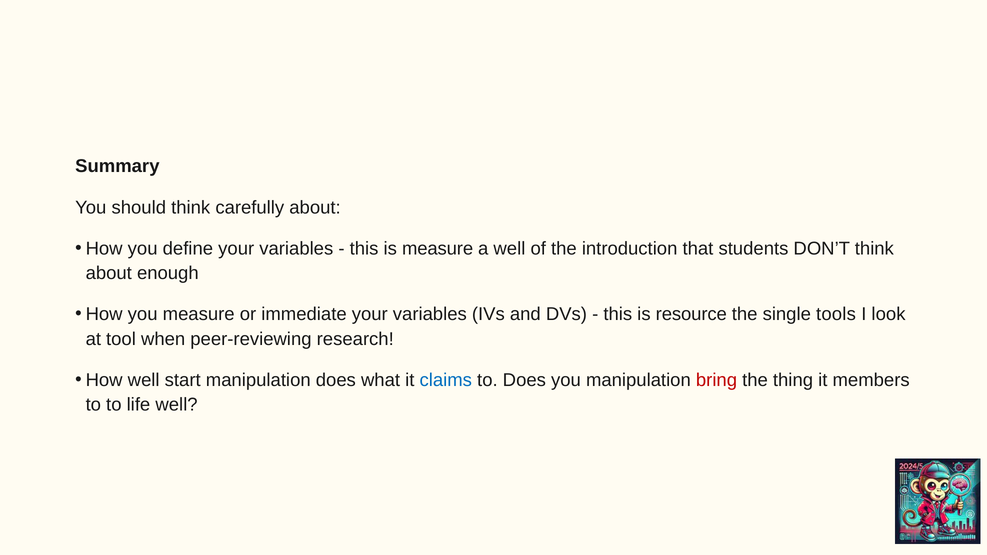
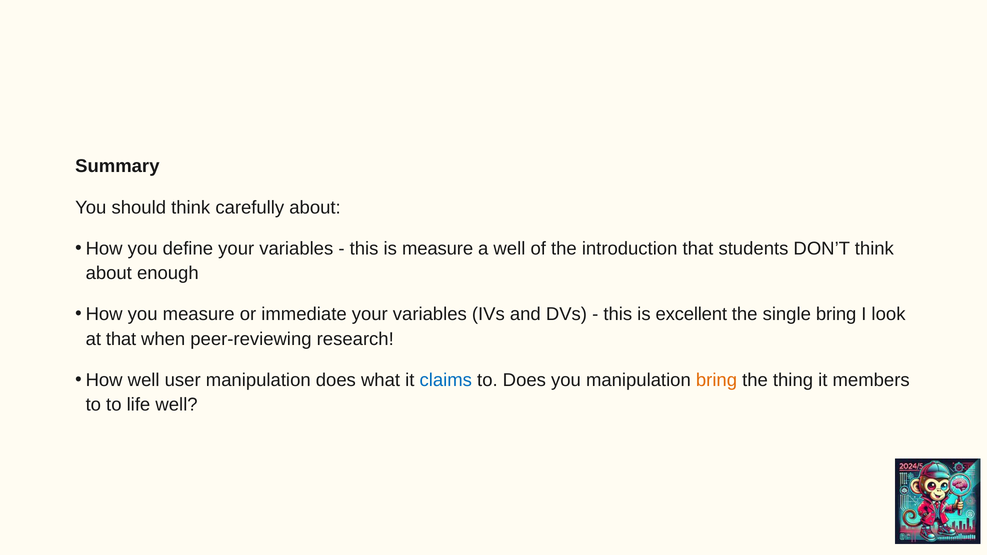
resource: resource -> excellent
single tools: tools -> bring
at tool: tool -> that
start: start -> user
bring at (717, 380) colour: red -> orange
